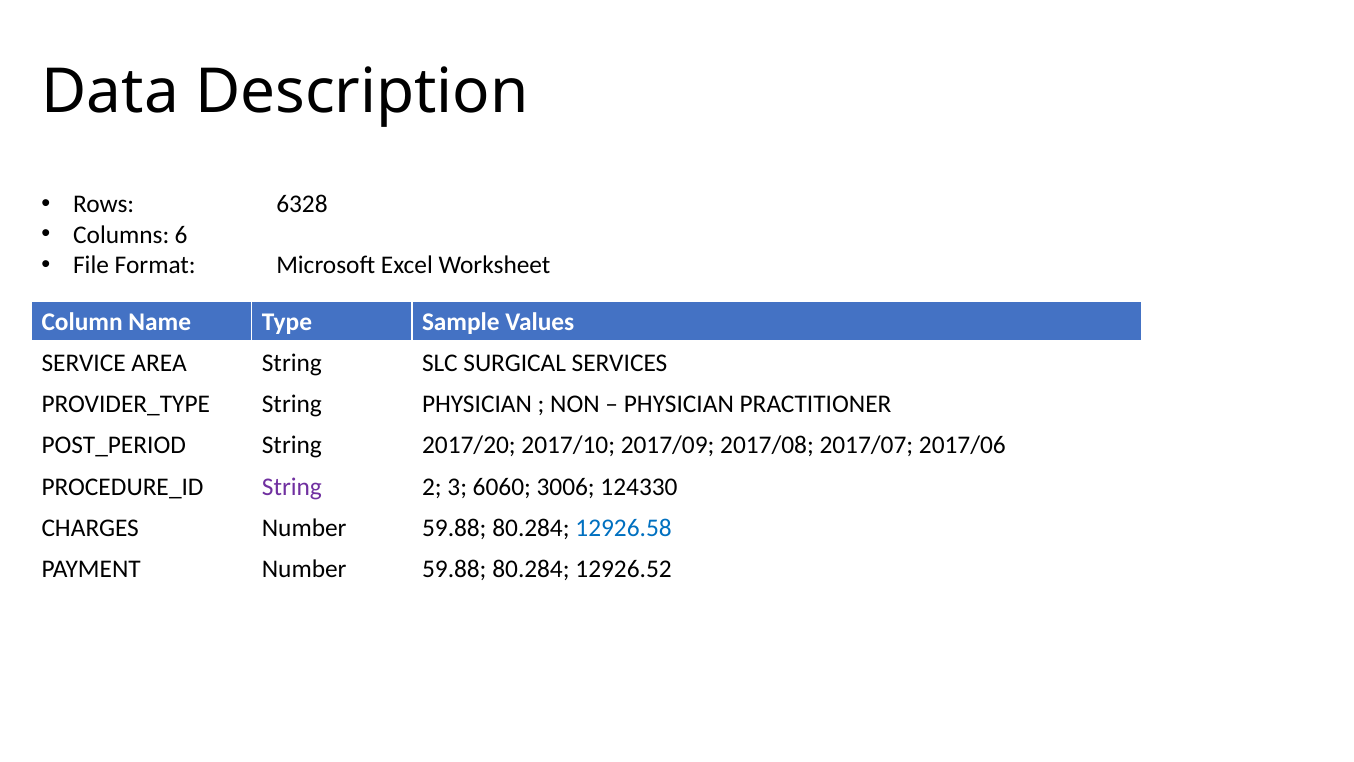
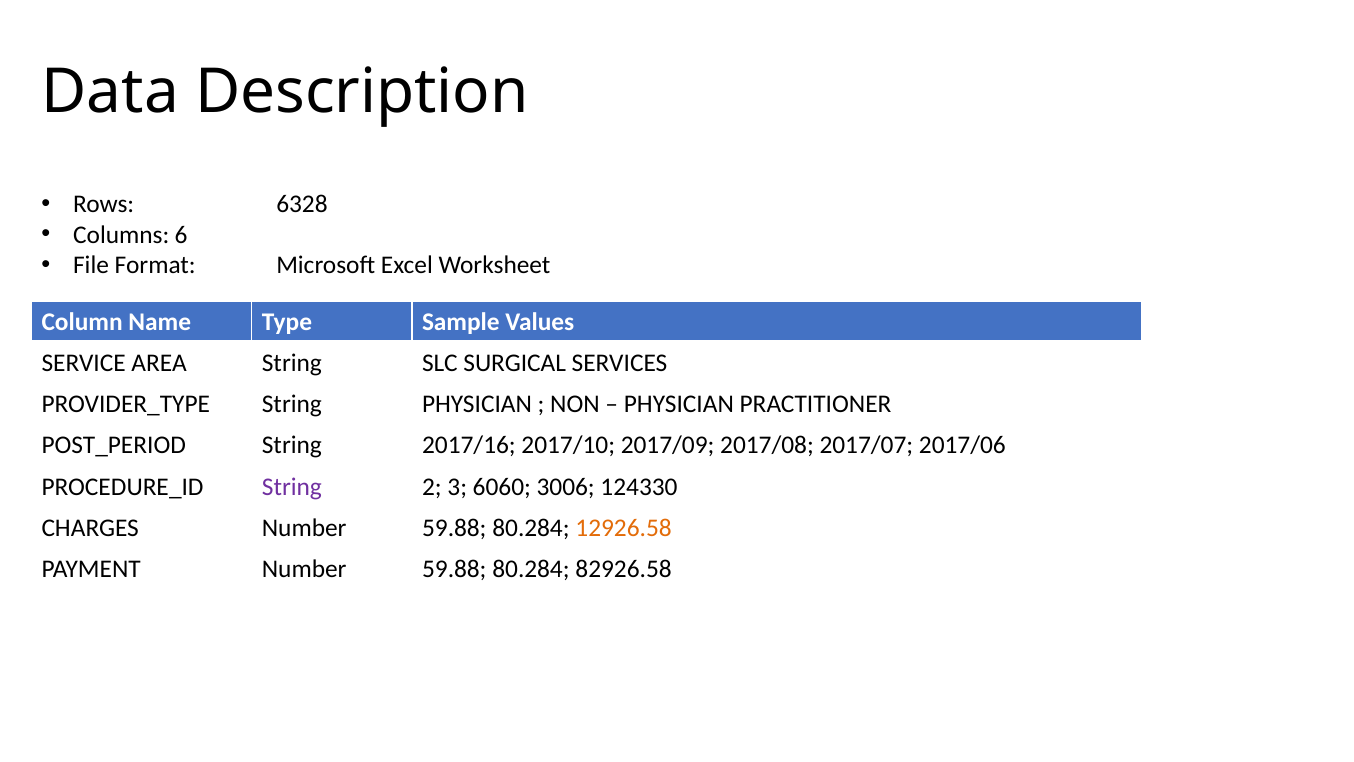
2017/20: 2017/20 -> 2017/16
12926.58 colour: blue -> orange
12926.52: 12926.52 -> 82926.58
